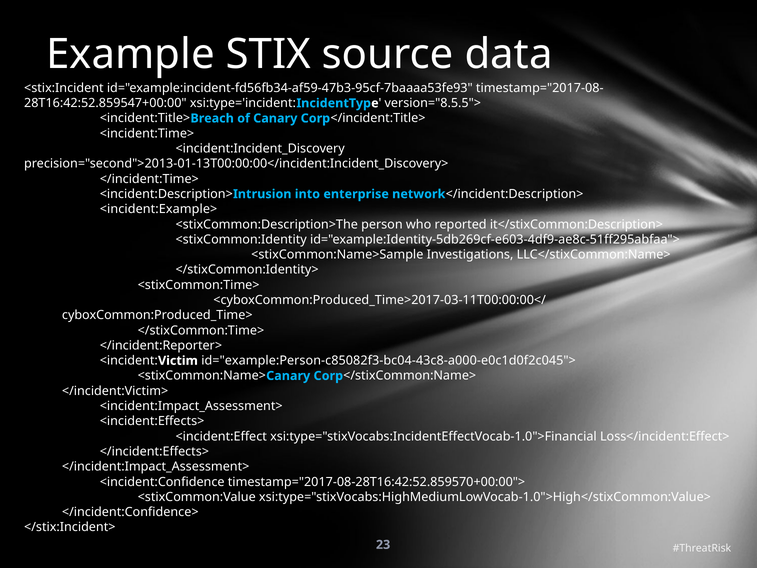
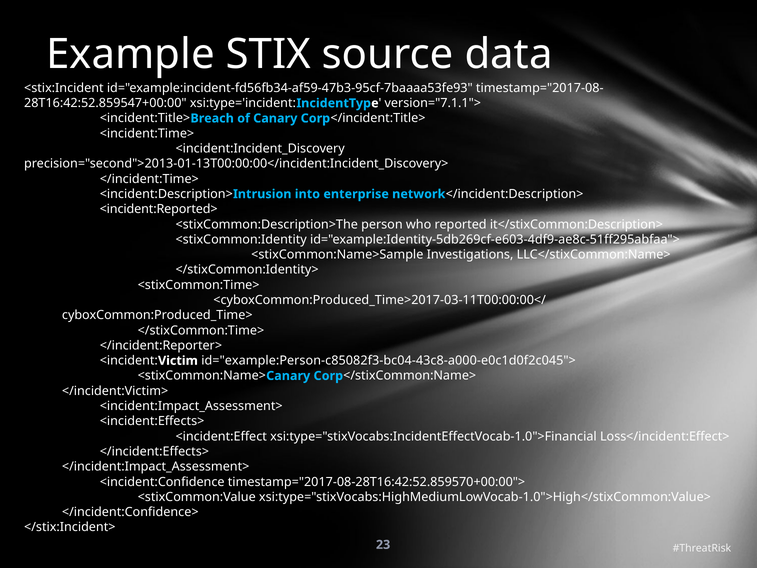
version="8.5.5">: version="8.5.5"> -> version="7.1.1">
<incident:Example>: <incident:Example> -> <incident:Reported>
